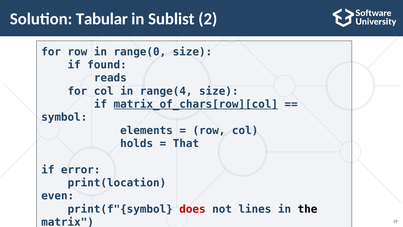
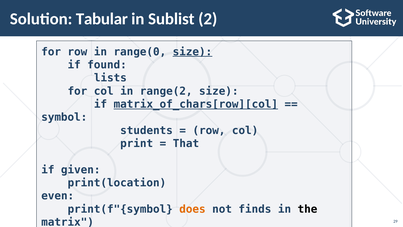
size at (192, 52) underline: none -> present
reads: reads -> lists
range(4: range(4 -> range(2
elements: elements -> students
holds: holds -> print
error: error -> given
does colour: red -> orange
lines: lines -> finds
